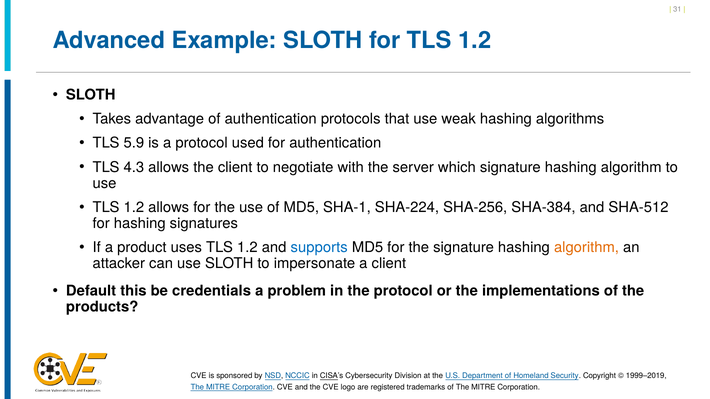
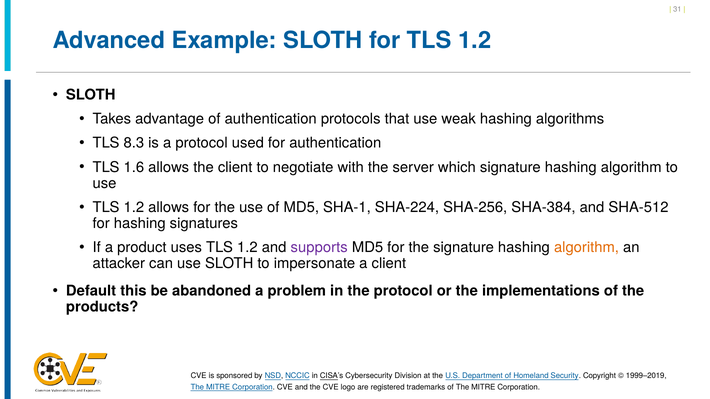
5.9: 5.9 -> 8.3
4.3: 4.3 -> 1.6
supports colour: blue -> purple
credentials: credentials -> abandoned
